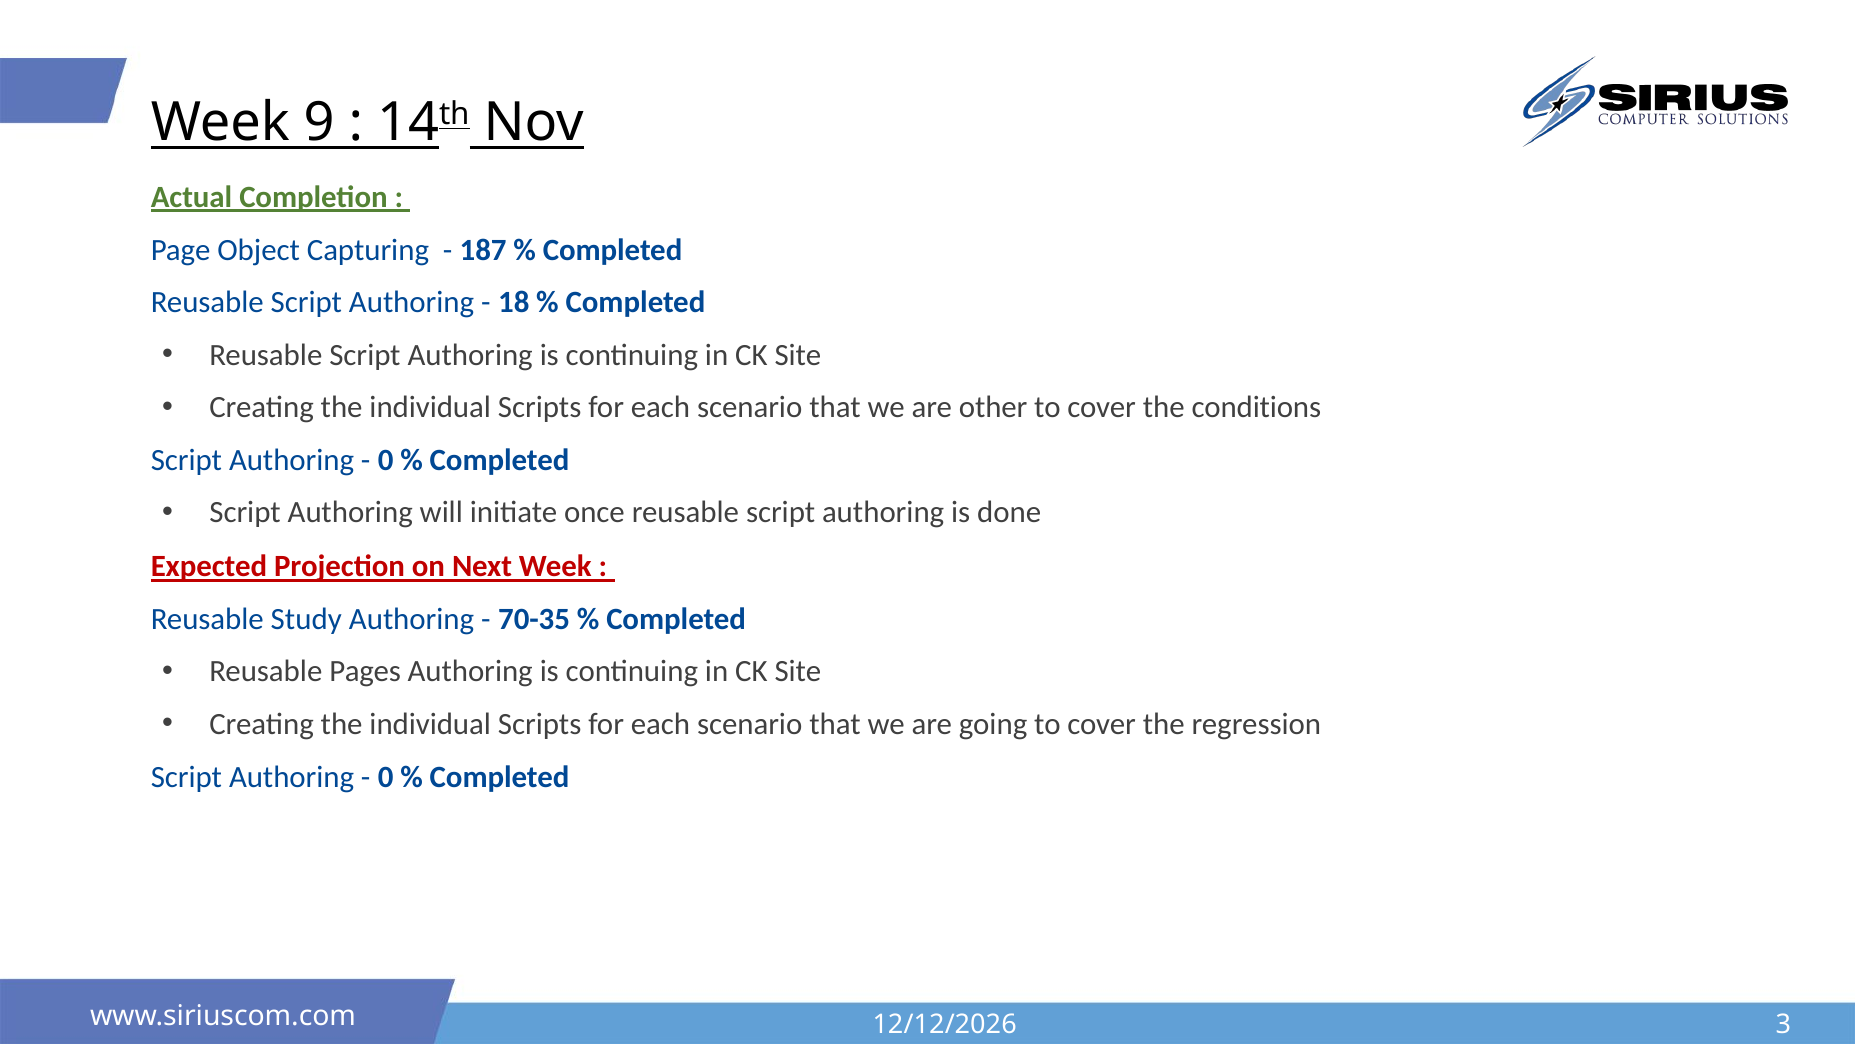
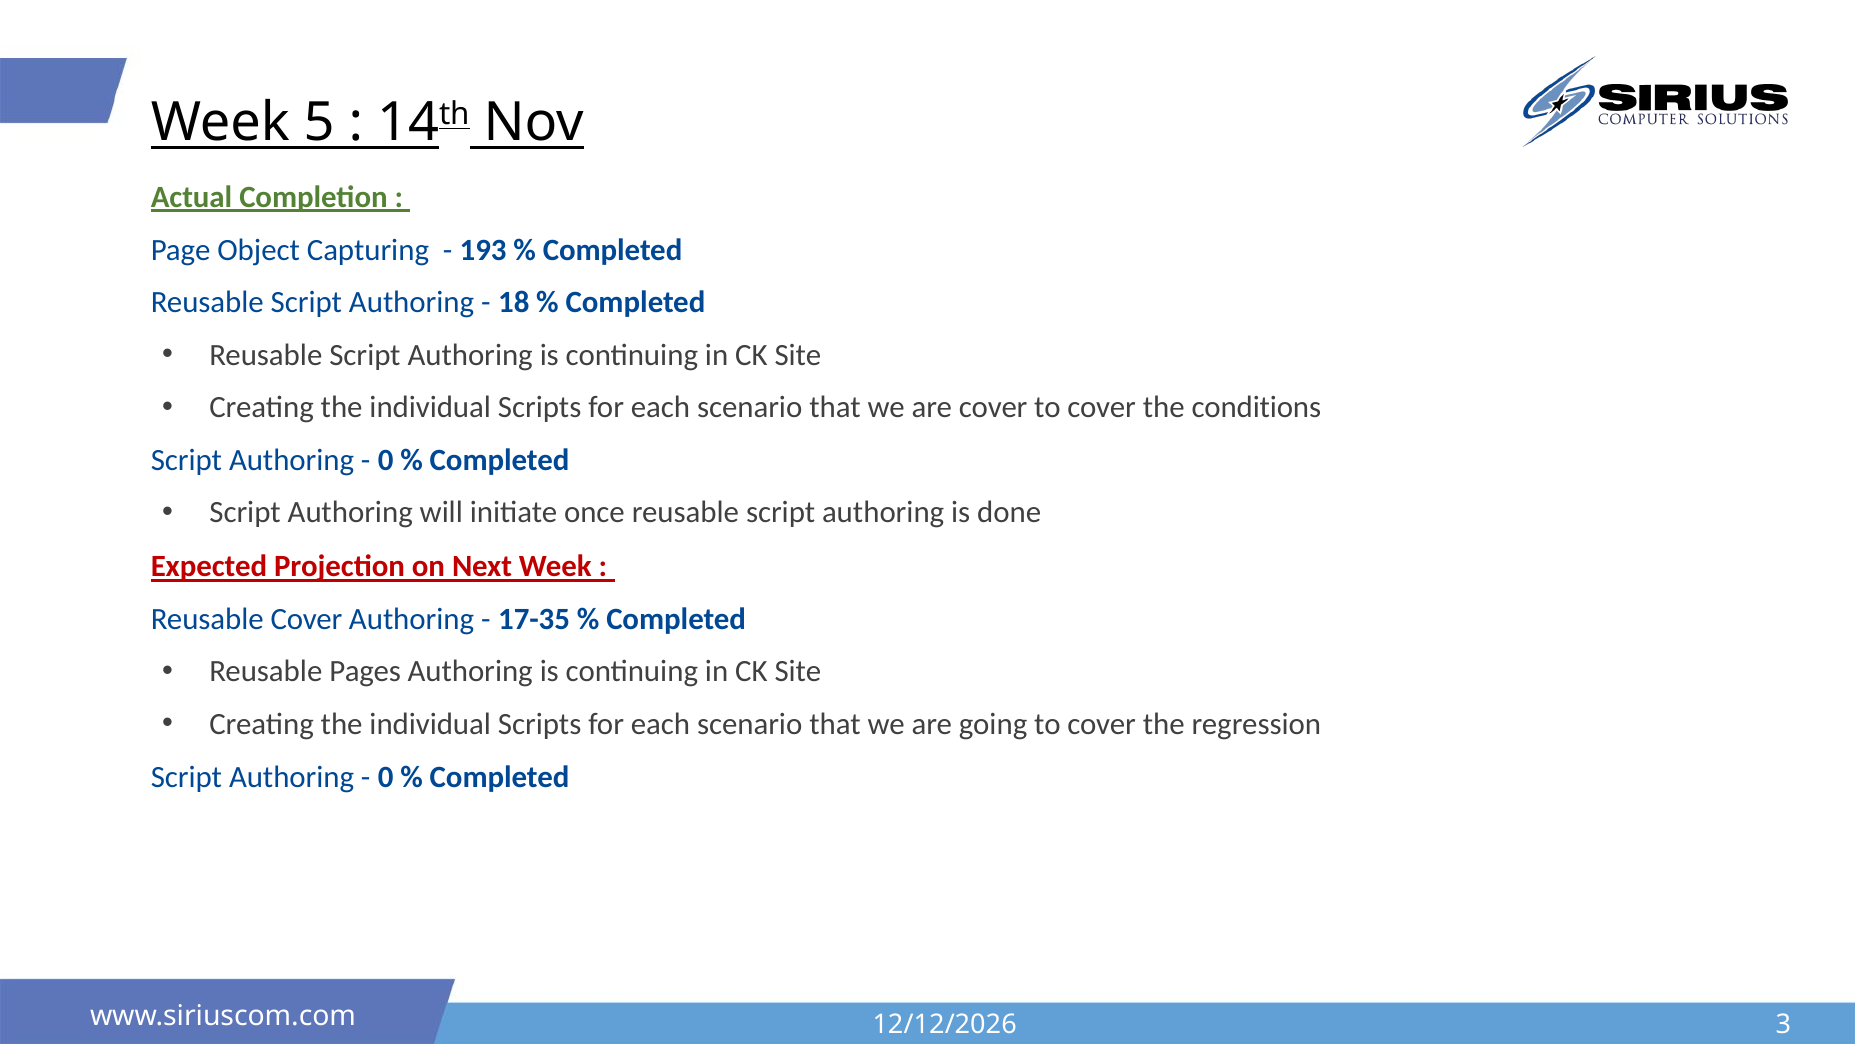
9: 9 -> 5
187: 187 -> 193
are other: other -> cover
Reusable Study: Study -> Cover
70-35: 70-35 -> 17-35
